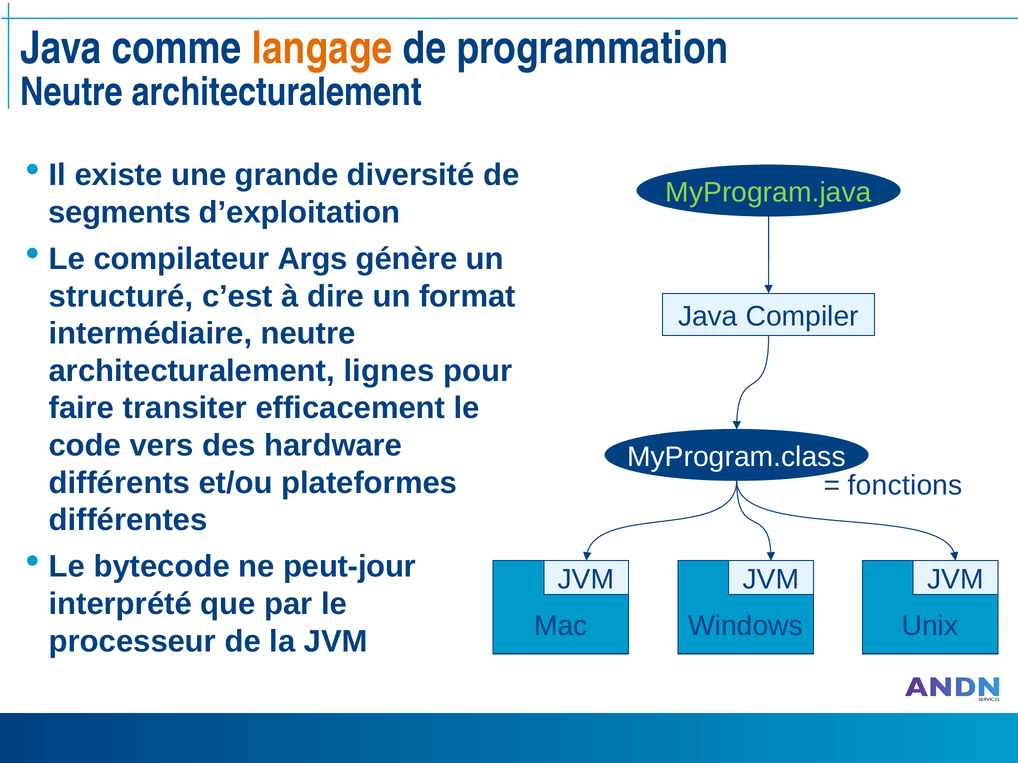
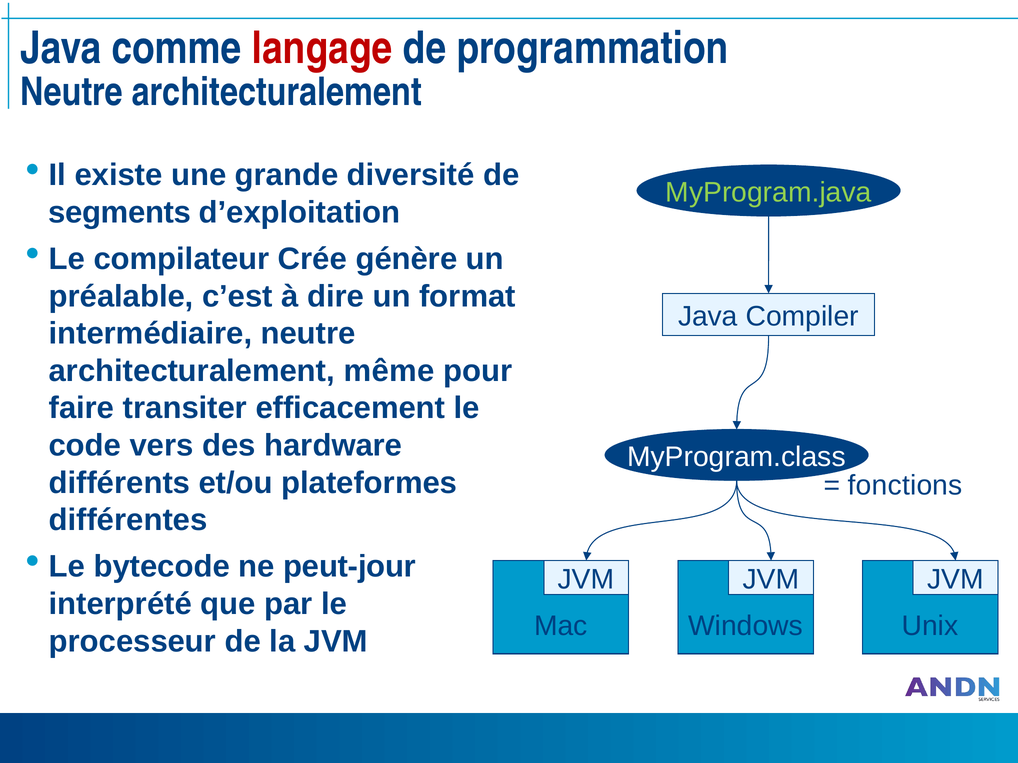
langage colour: orange -> red
Args: Args -> Crée
structuré: structuré -> préalable
lignes: lignes -> même
